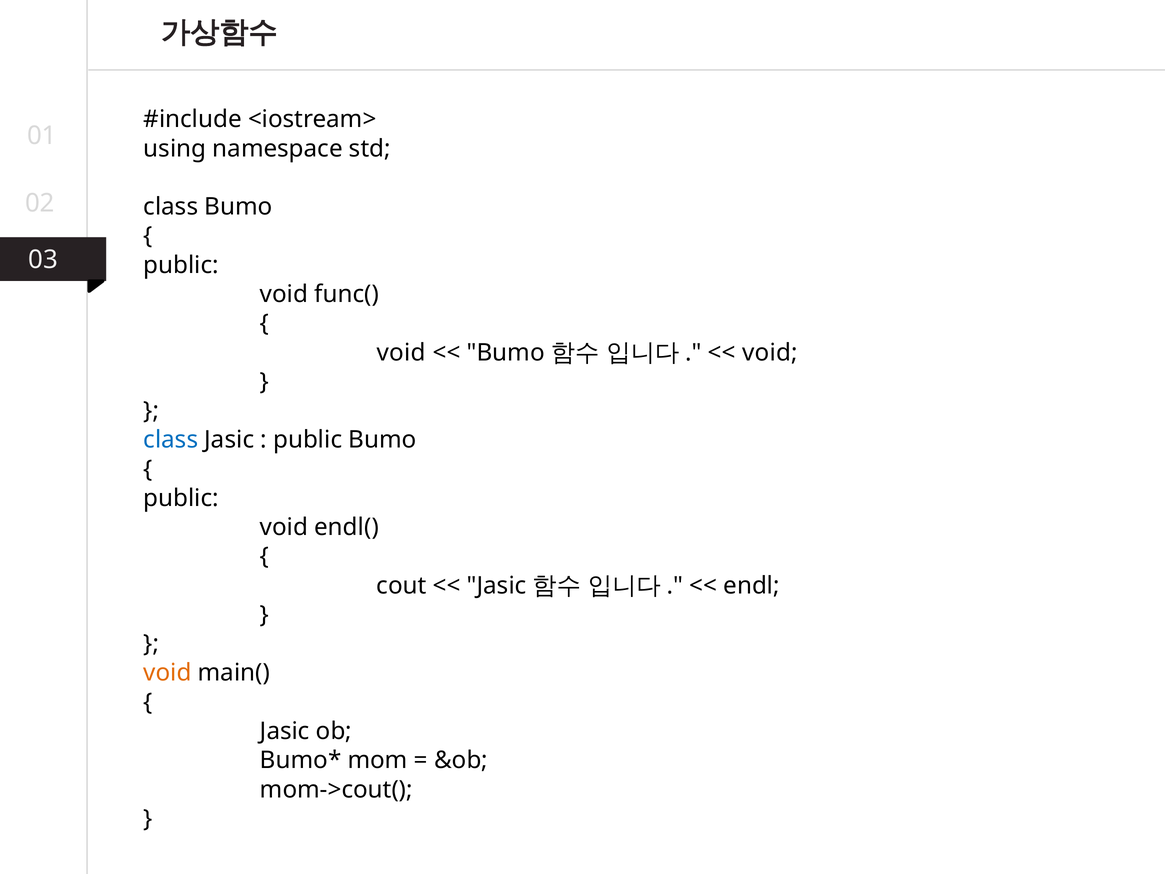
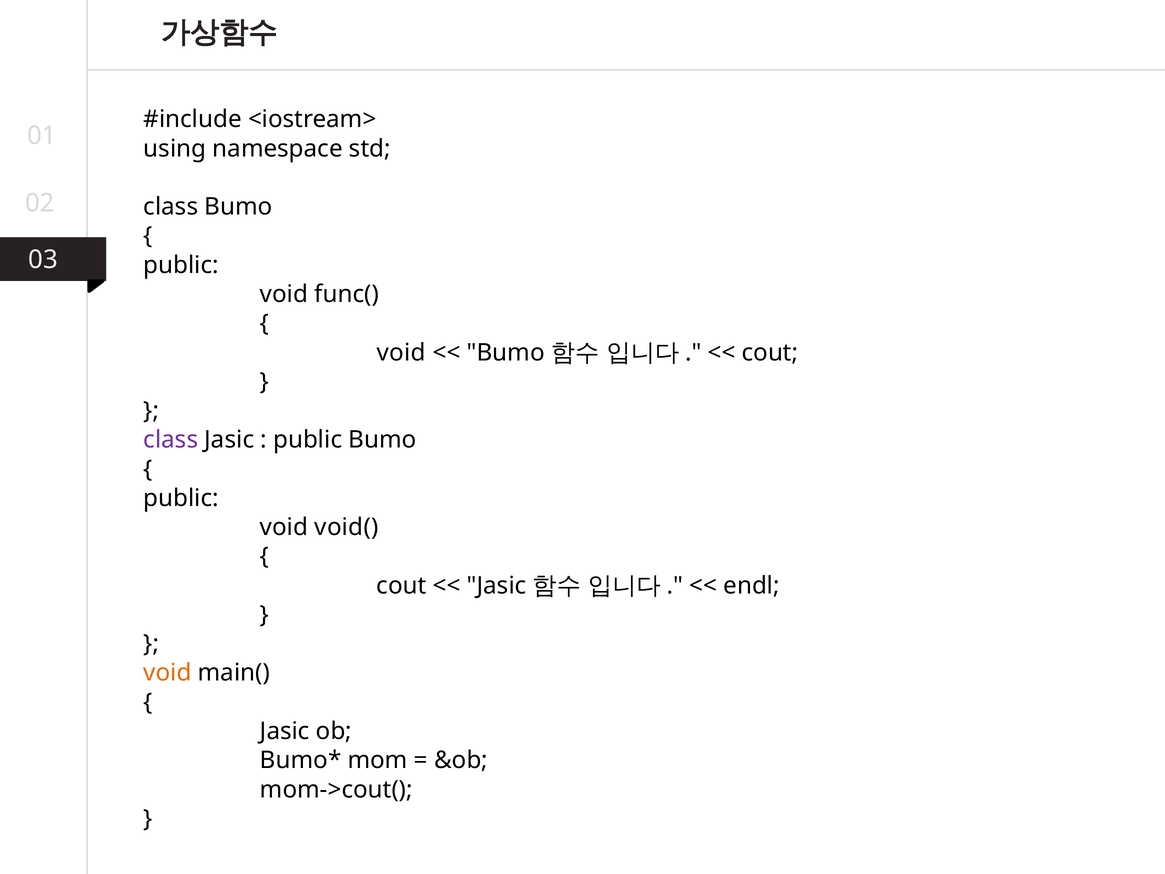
void at (770, 352): void -> cout
class at (171, 440) colour: blue -> purple
endl(: endl( -> void(
